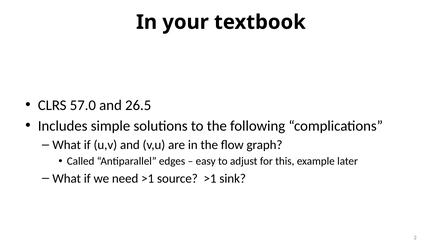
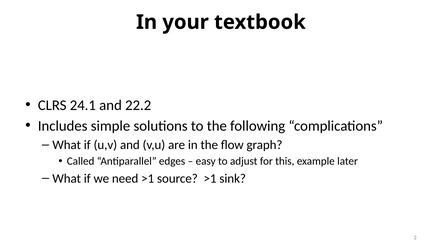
57.0: 57.0 -> 24.1
26.5: 26.5 -> 22.2
